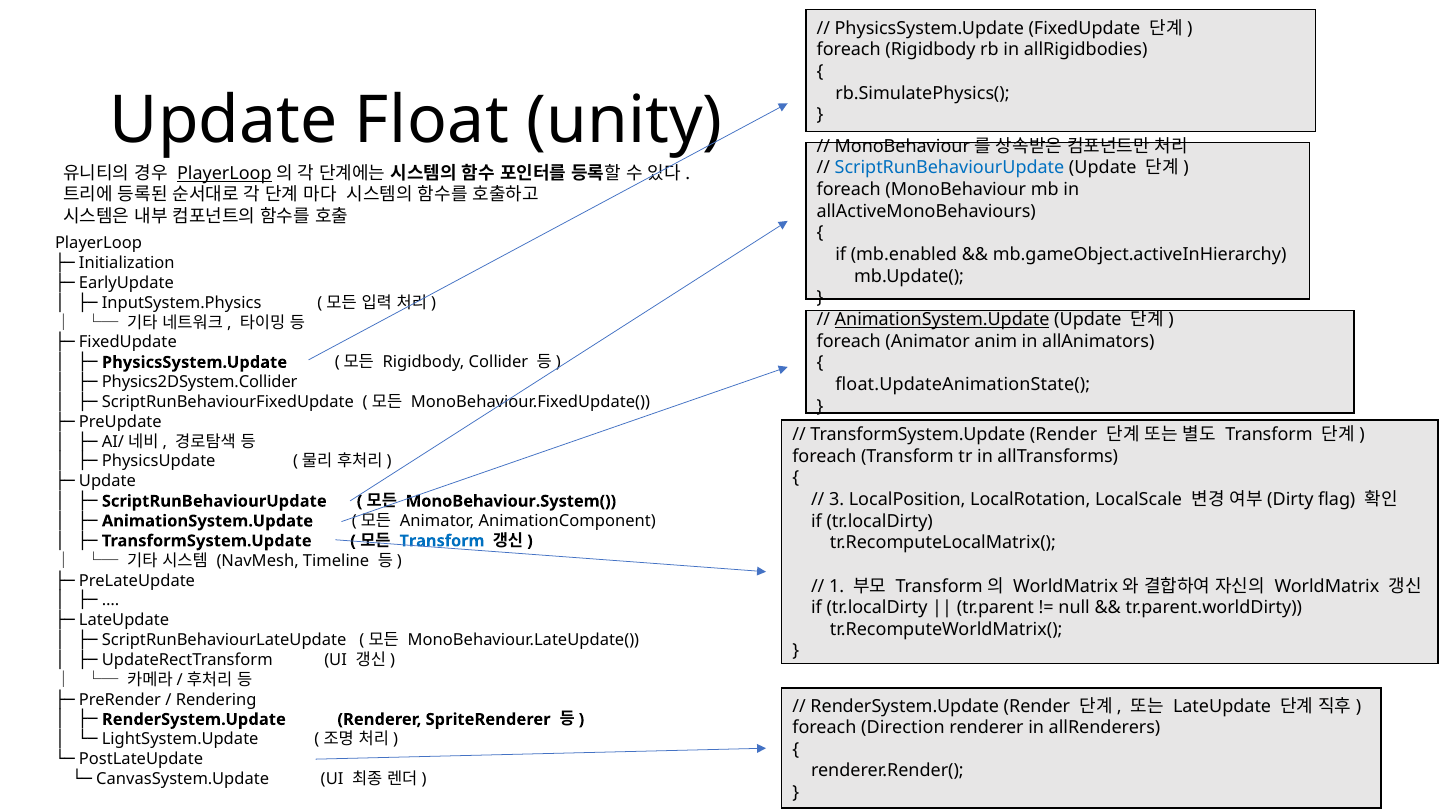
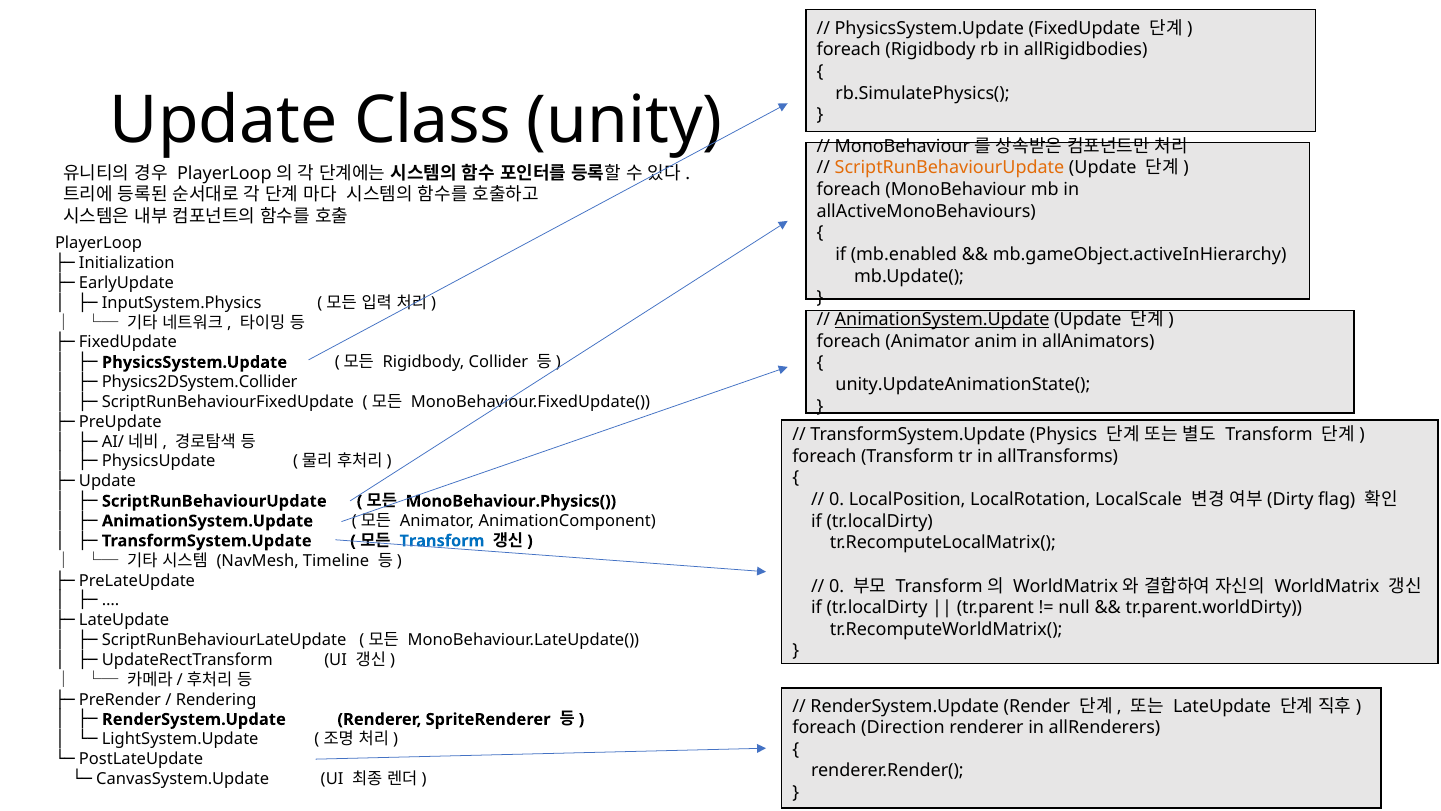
Float: Float -> Class
ScriptRunBehaviourUpdate at (950, 168) colour: blue -> orange
PlayerLoop at (224, 173) underline: present -> none
float.UpdateAnimationState(: float.UpdateAnimationState( -> unity.UpdateAnimationState(
TransformSystem.Update Render: Render -> Physics
MonoBehaviour.System(: MonoBehaviour.System( -> MonoBehaviour.Physics(
3 at (837, 499): 3 -> 0
1 at (837, 586): 1 -> 0
